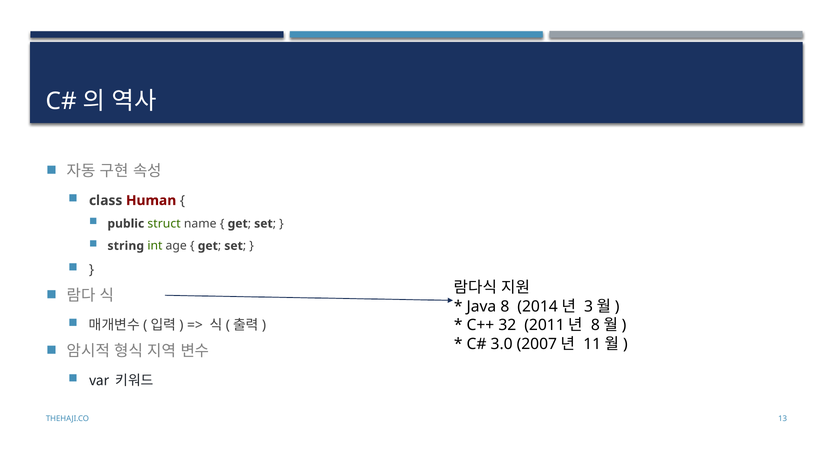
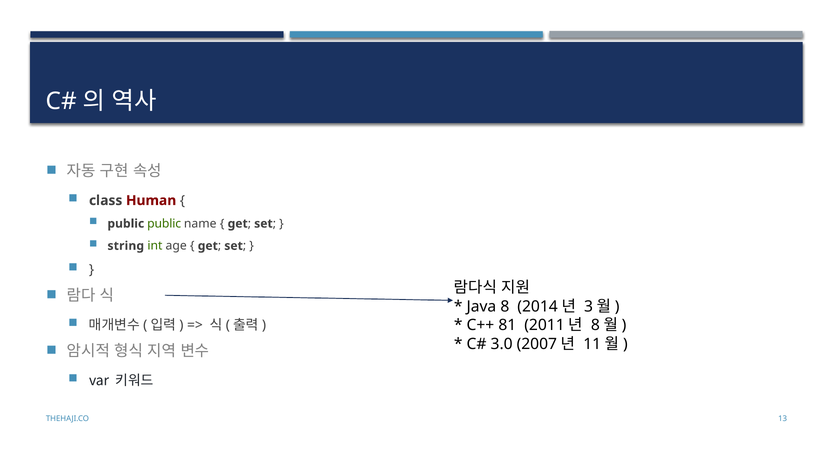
public struct: struct -> public
32: 32 -> 81
